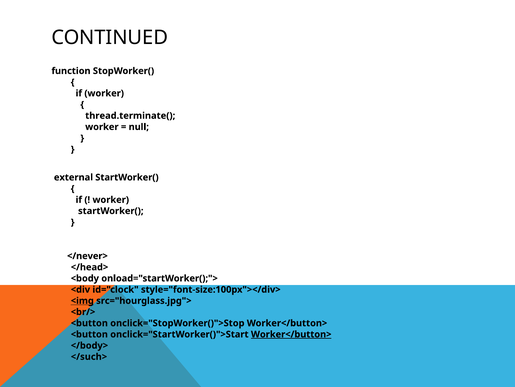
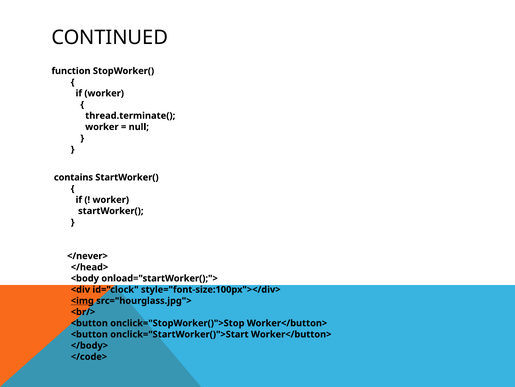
external: external -> contains
Worker</button> at (291, 334) underline: present -> none
</such>: </such> -> </code>
